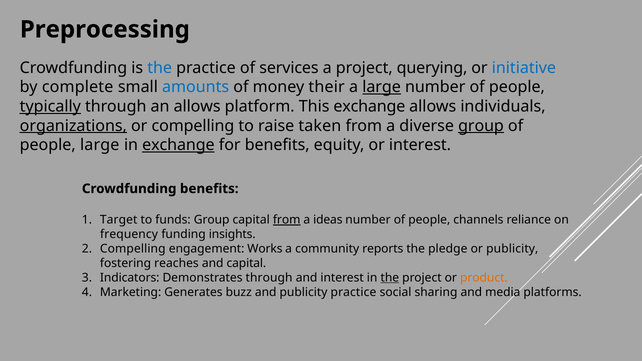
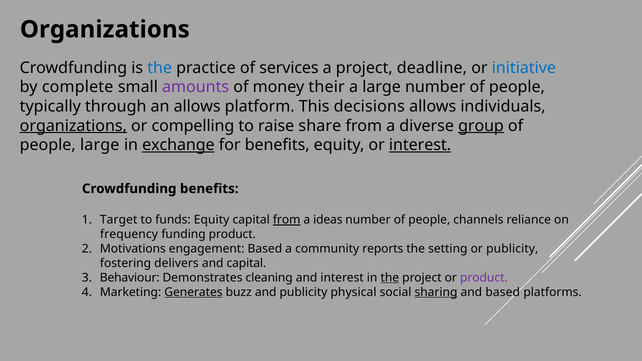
Preprocessing at (105, 29): Preprocessing -> Organizations
querying: querying -> deadline
amounts colour: blue -> purple
large at (382, 87) underline: present -> none
typically underline: present -> none
This exchange: exchange -> decisions
taken: taken -> share
interest at (420, 145) underline: none -> present
funds Group: Group -> Equity
funding insights: insights -> product
Compelling at (133, 249): Compelling -> Motivations
engagement Works: Works -> Based
pledge: pledge -> setting
reaches: reaches -> delivers
Indicators: Indicators -> Behaviour
Demonstrates through: through -> cleaning
product at (484, 278) colour: orange -> purple
Generates underline: none -> present
publicity practice: practice -> physical
sharing underline: none -> present
and media: media -> based
